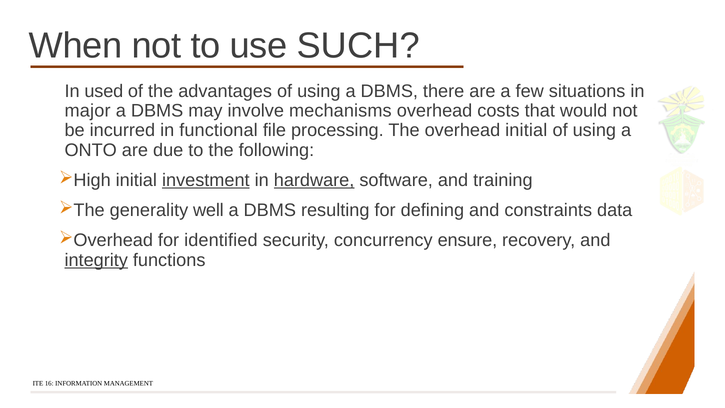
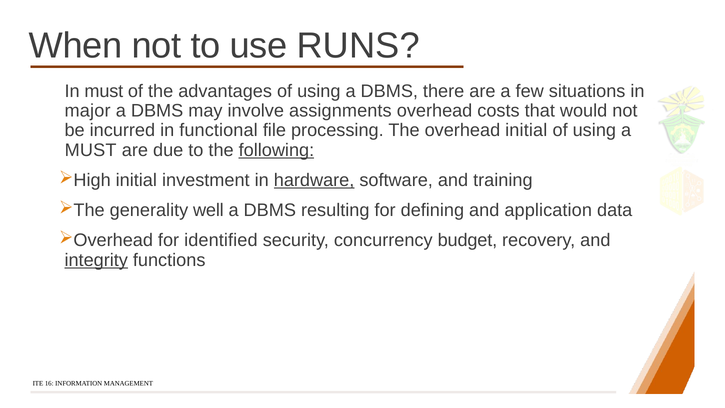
SUCH: SUCH -> RUNS
In used: used -> must
mechanisms: mechanisms -> assignments
ONTO at (91, 150): ONTO -> MUST
following underline: none -> present
investment underline: present -> none
constraints: constraints -> application
ensure: ensure -> budget
